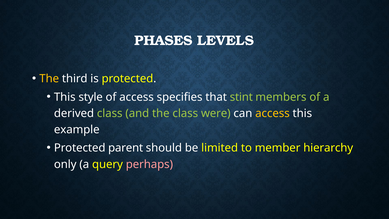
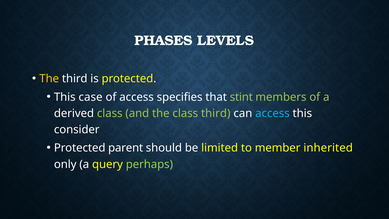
style: style -> case
class were: were -> third
access at (272, 113) colour: yellow -> light blue
example: example -> consider
hierarchy: hierarchy -> inherited
perhaps colour: pink -> light green
